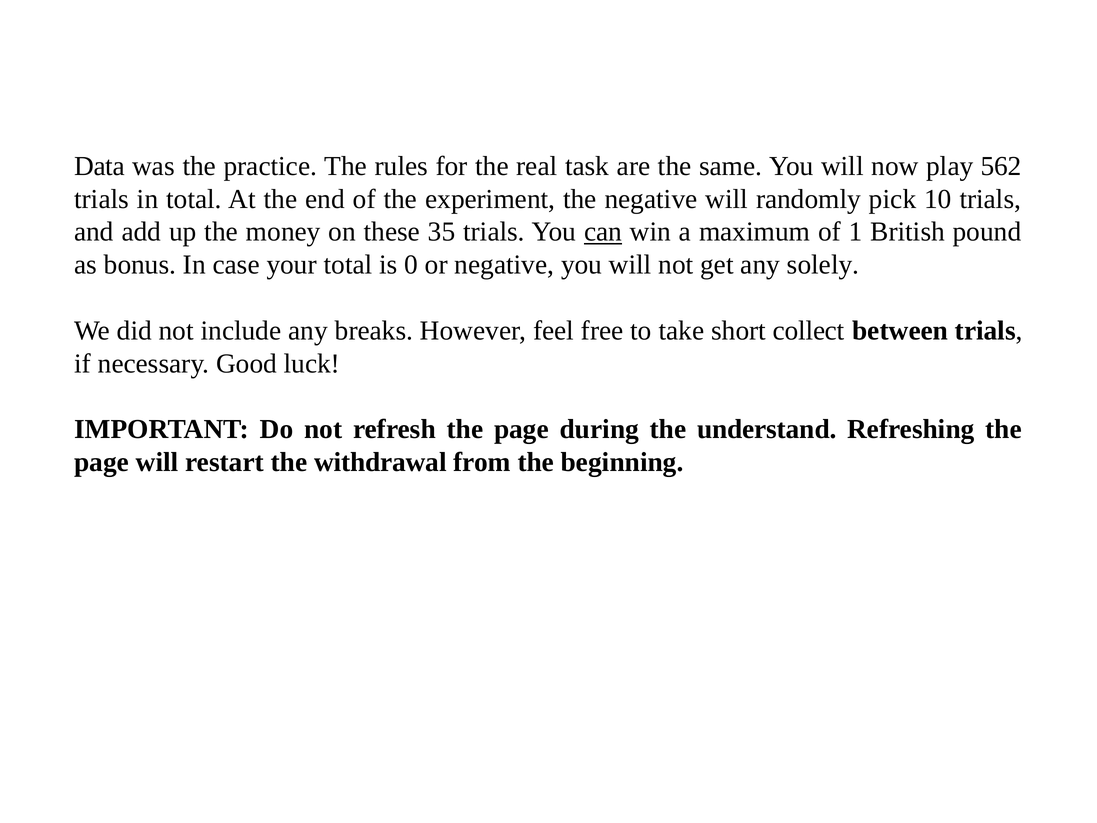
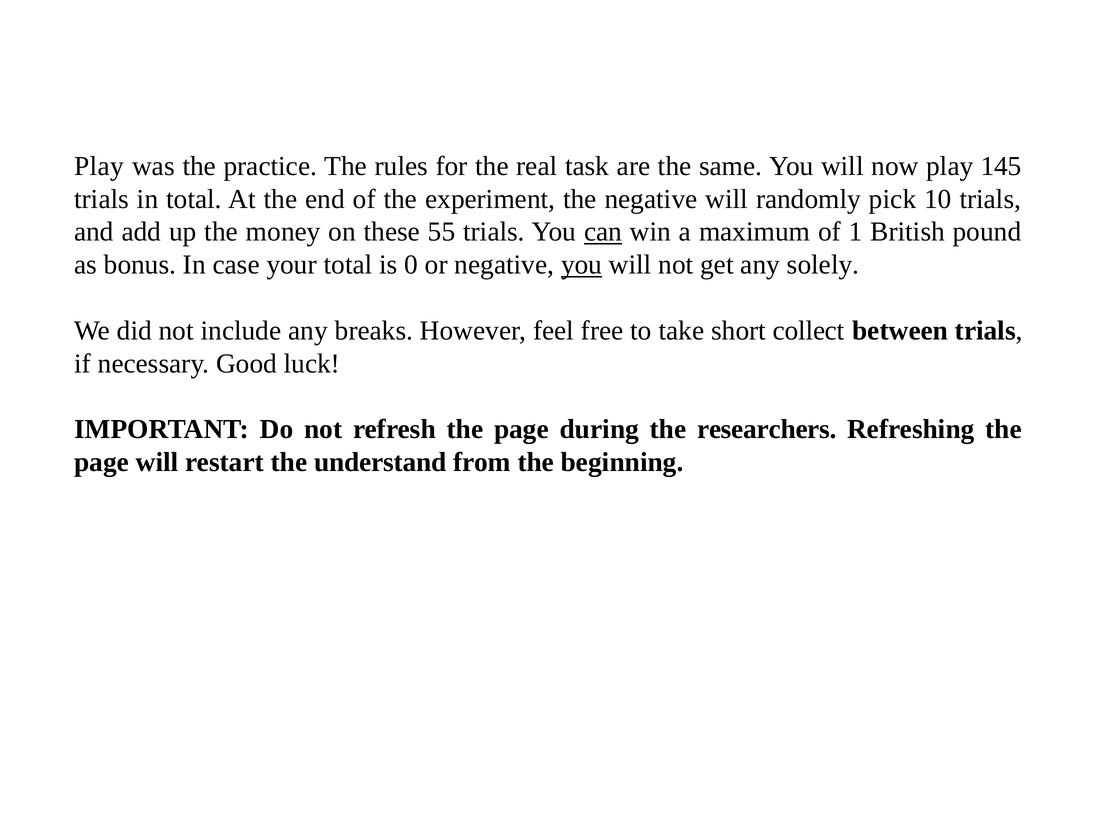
Data at (99, 166): Data -> Play
562: 562 -> 145
35: 35 -> 55
you at (582, 265) underline: none -> present
understand: understand -> researchers
withdrawal: withdrawal -> understand
